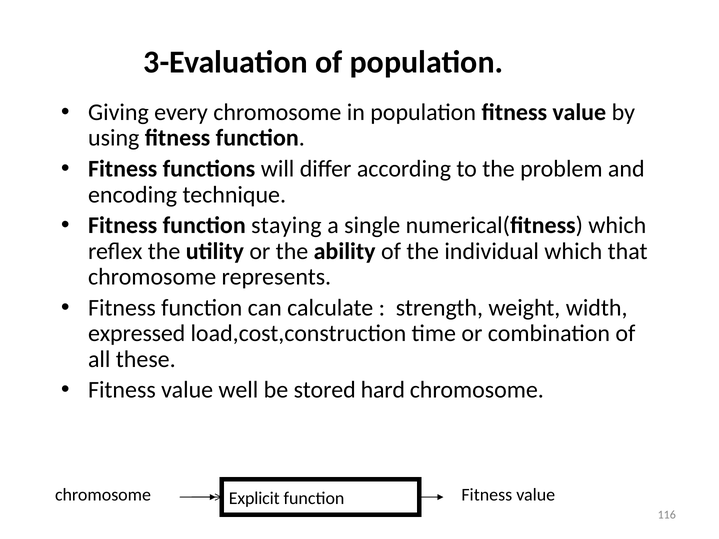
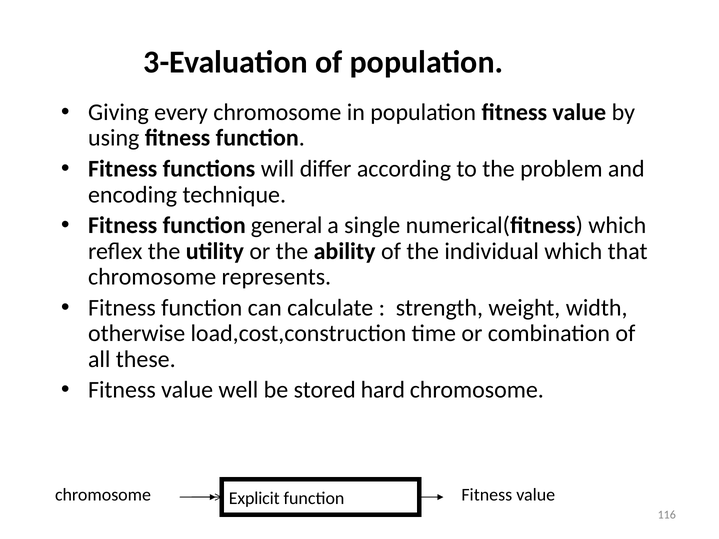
staying: staying -> general
expressed: expressed -> otherwise
